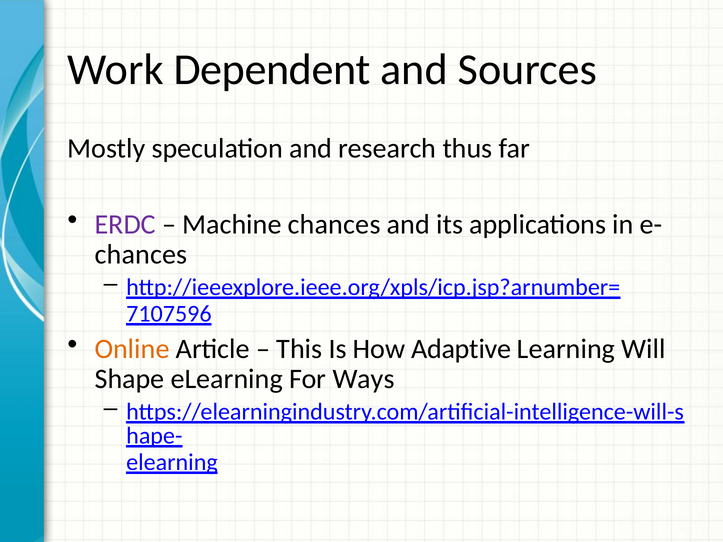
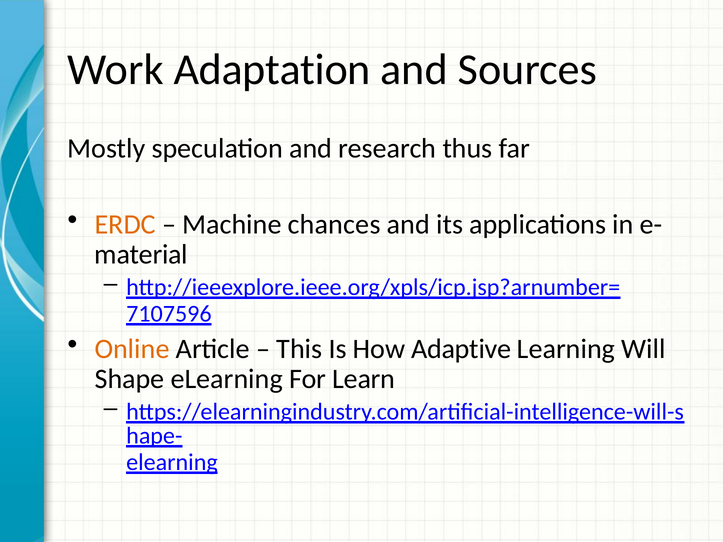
Dependent: Dependent -> Adaptation
ERDC colour: purple -> orange
chances at (141, 255): chances -> material
Ways: Ways -> Learn
